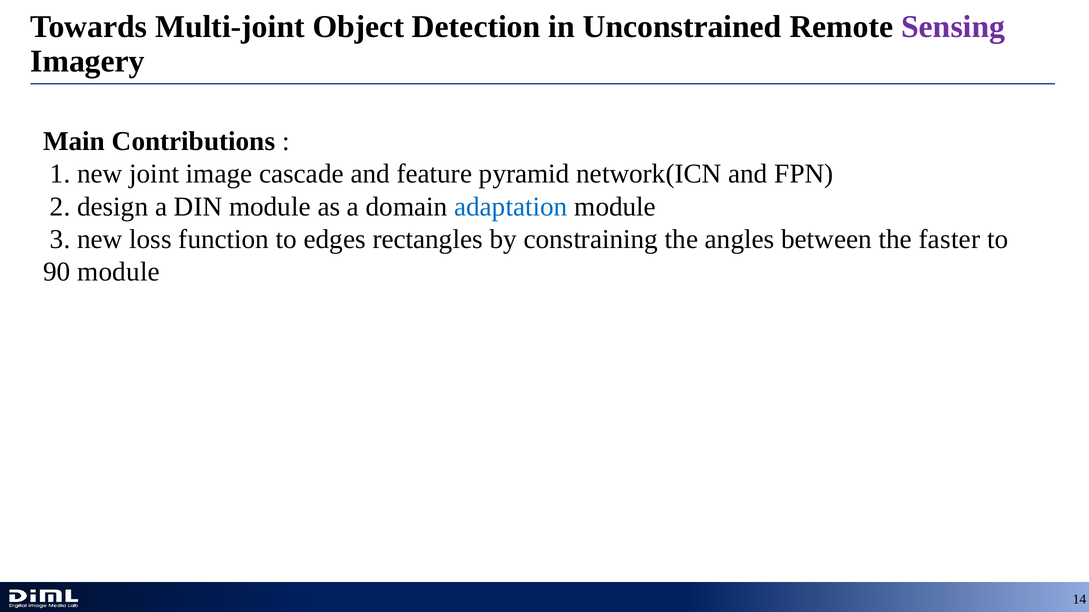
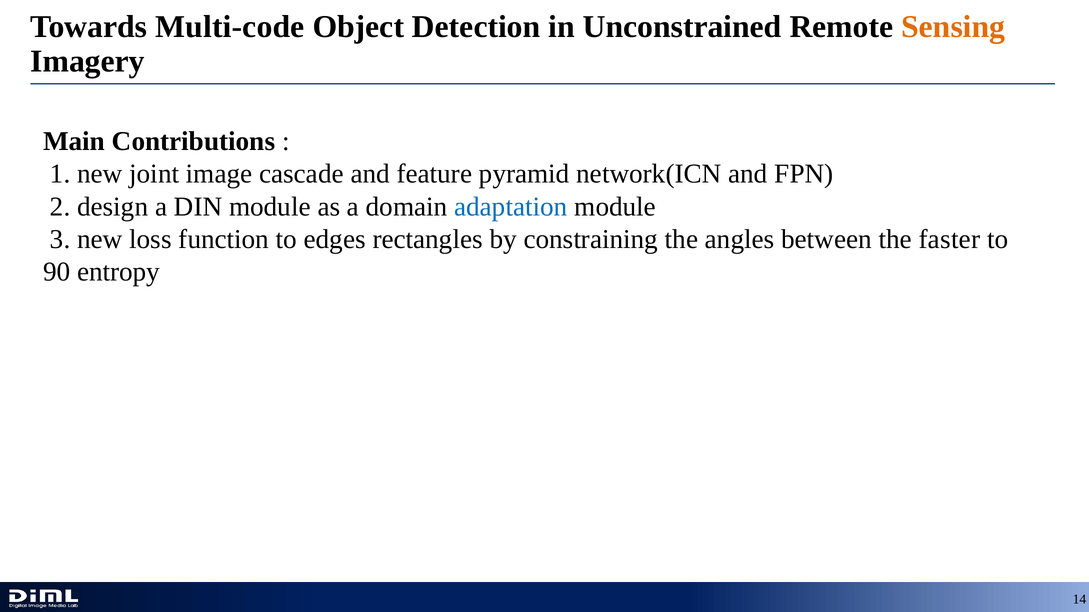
Multi-joint: Multi-joint -> Multi-code
Sensing colour: purple -> orange
90 module: module -> entropy
